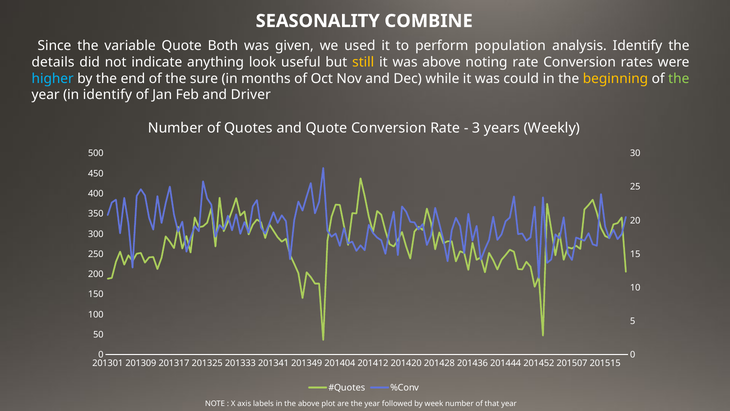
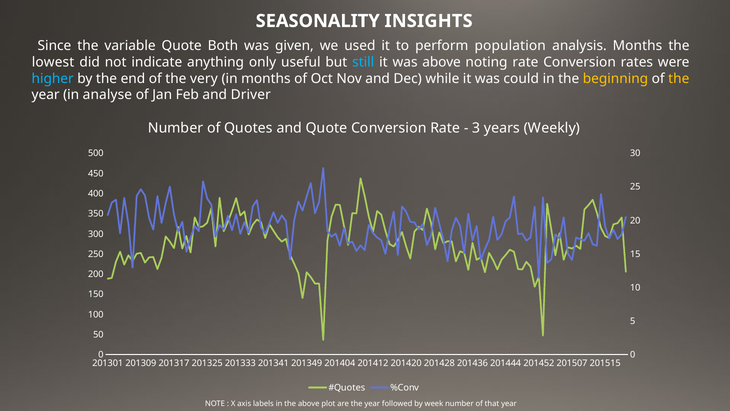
COMBINE: COMBINE -> INSIGHTS
analysis Identify: Identify -> Months
details: details -> lowest
look: look -> only
still colour: yellow -> light blue
sure: sure -> very
the at (679, 78) colour: light green -> yellow
in identify: identify -> analyse
